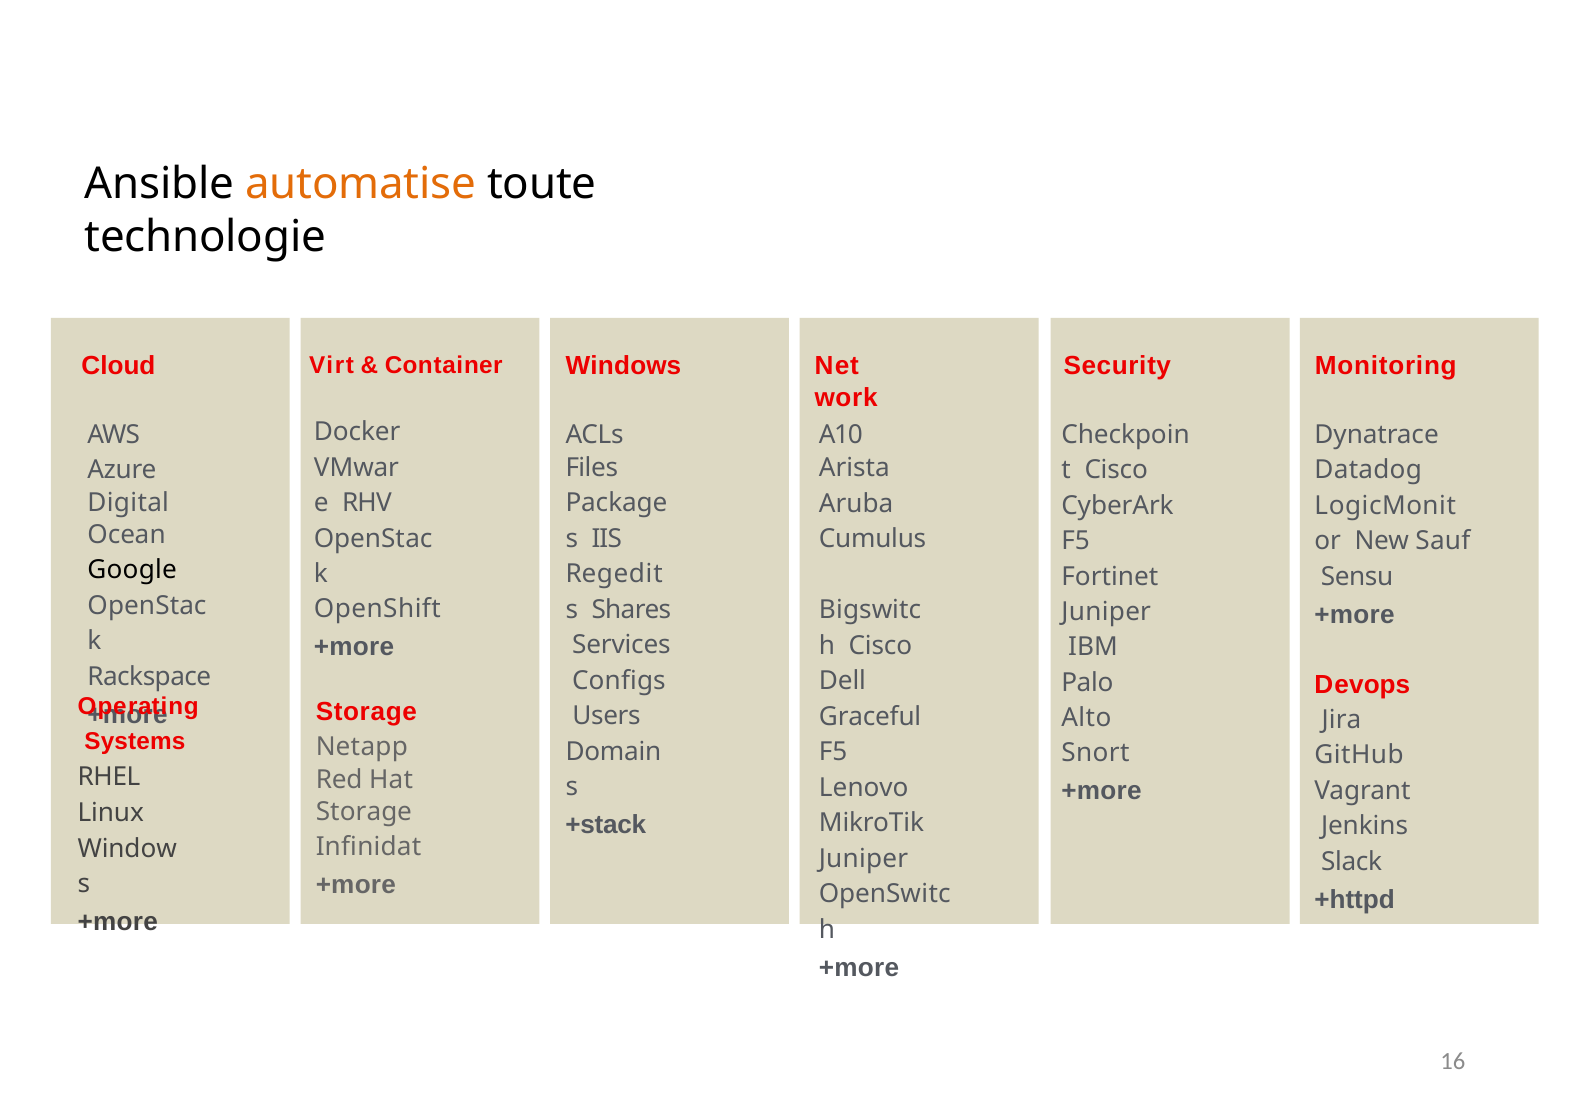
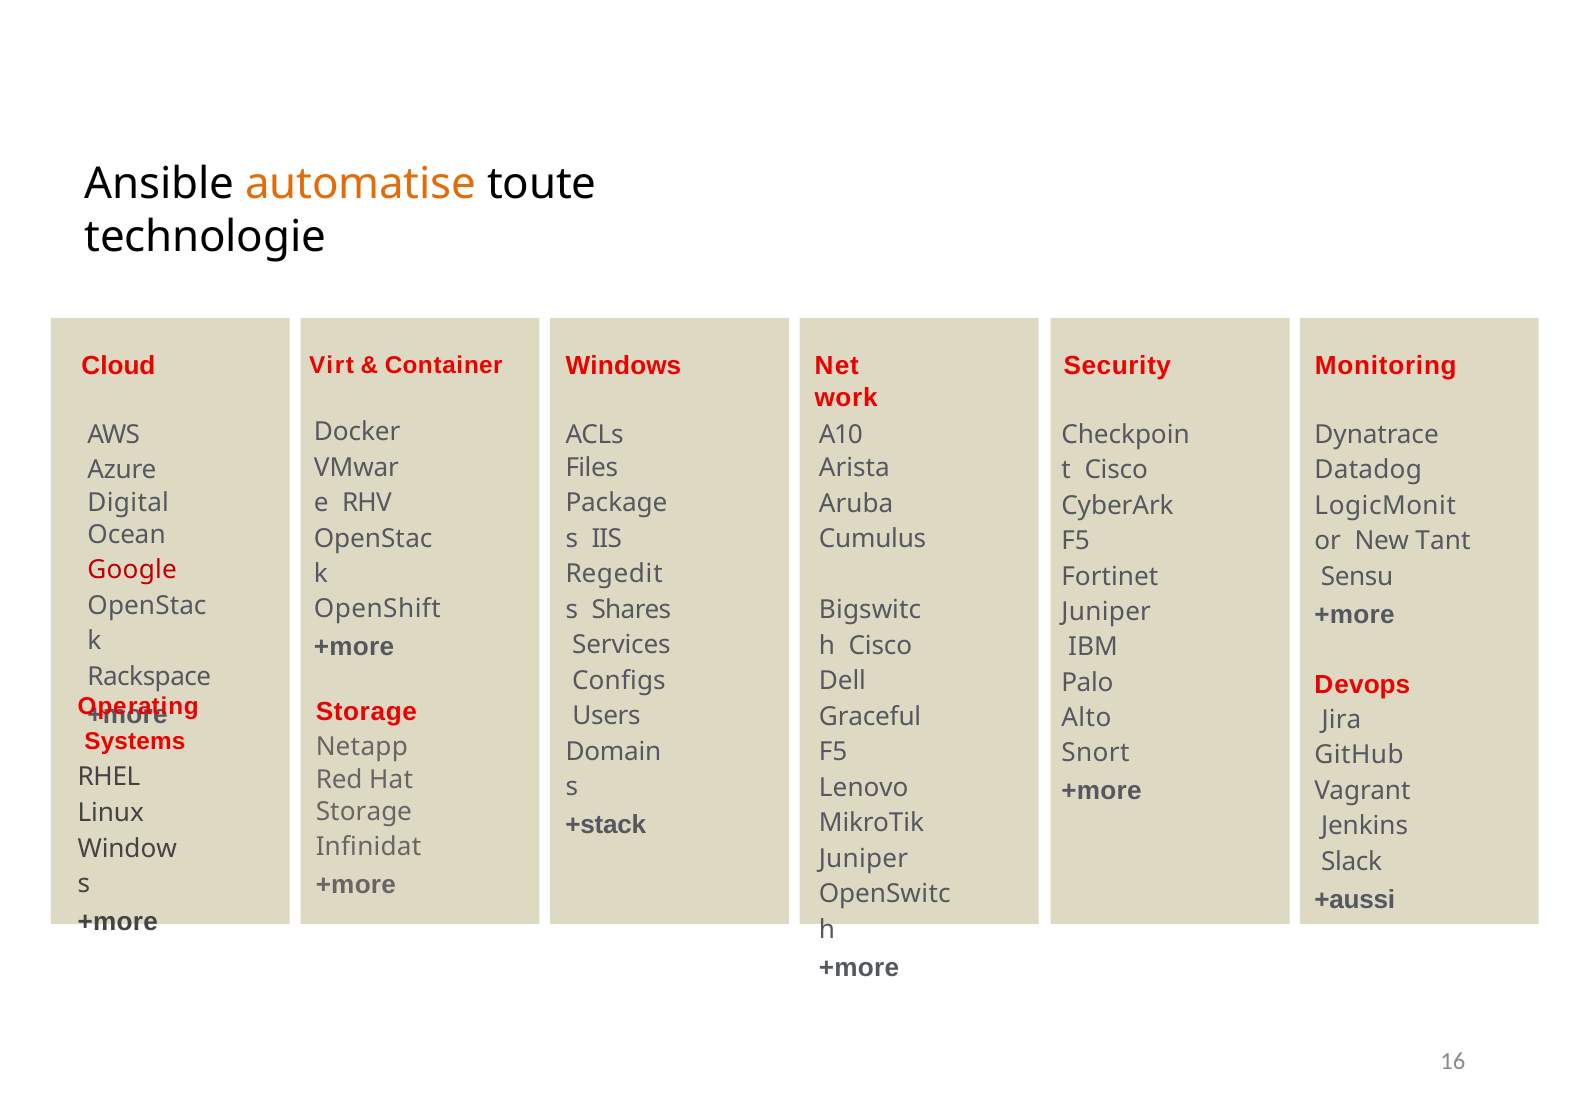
Sauf: Sauf -> Tant
Google colour: black -> red
+httpd: +httpd -> +aussi
